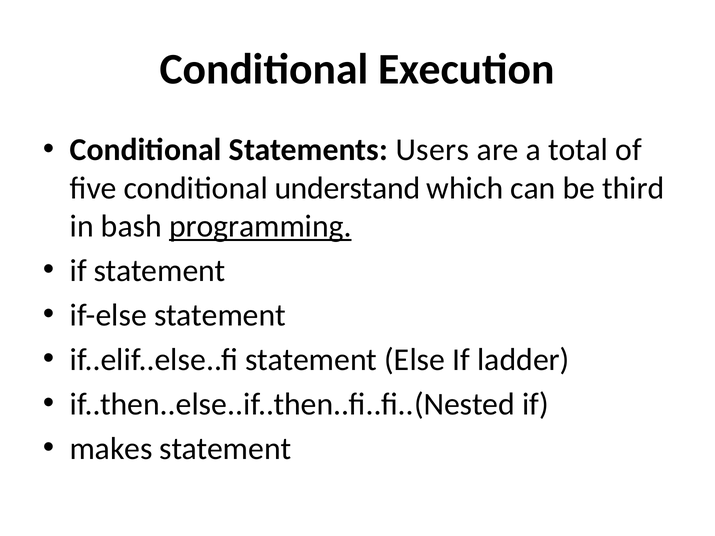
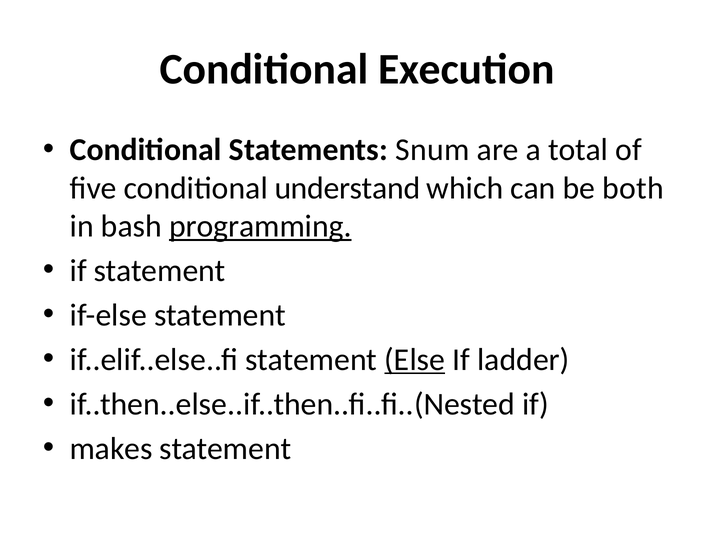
Users: Users -> Snum
third: third -> both
Else underline: none -> present
